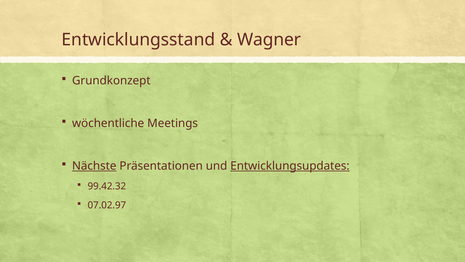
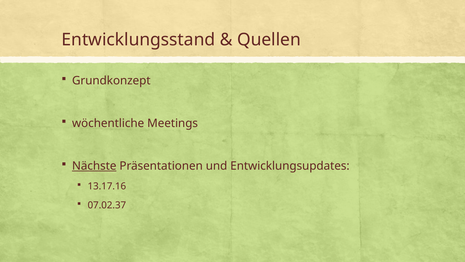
Wagner: Wagner -> Quellen
Entwicklungsupdates underline: present -> none
99.42.32: 99.42.32 -> 13.17.16
07.02.97: 07.02.97 -> 07.02.37
